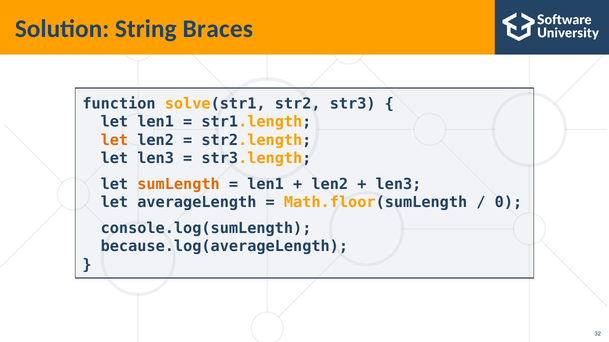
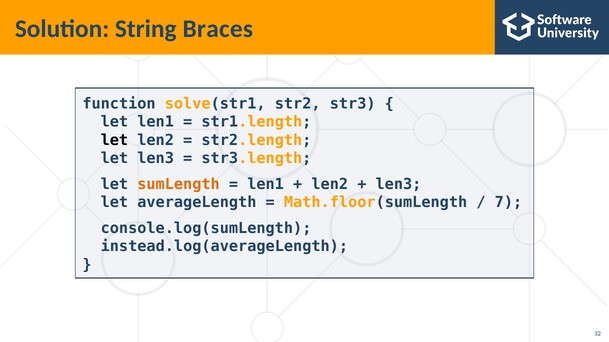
let at (114, 140) colour: orange -> black
0: 0 -> 7
because.log(averageLength: because.log(averageLength -> instead.log(averageLength
